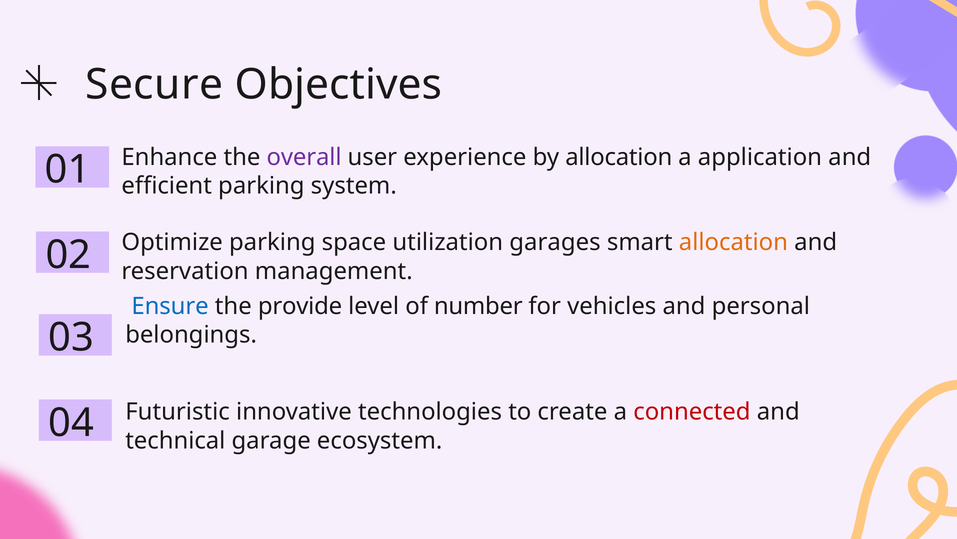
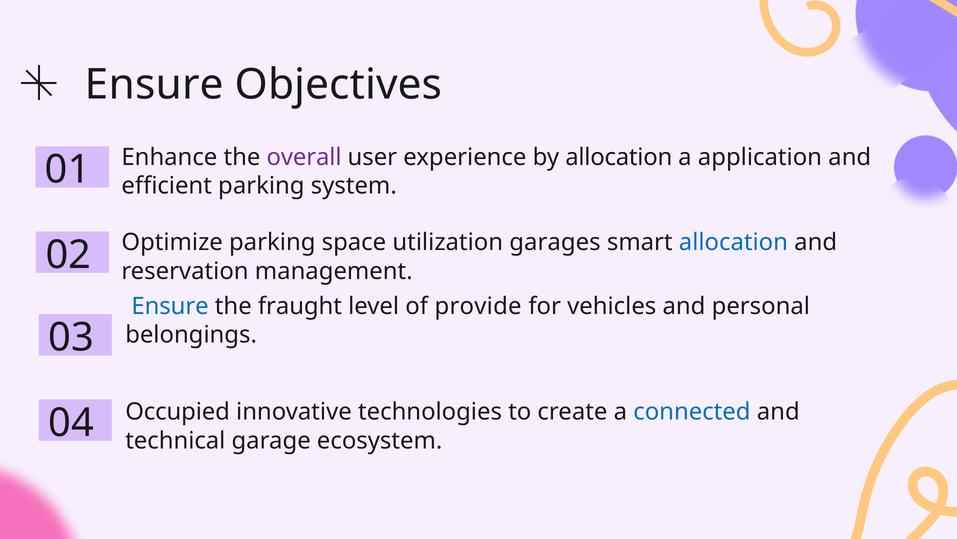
Secure at (154, 85): Secure -> Ensure
allocation at (733, 242) colour: orange -> blue
provide: provide -> fraught
number: number -> provide
Futuristic: Futuristic -> Occupied
connected colour: red -> blue
